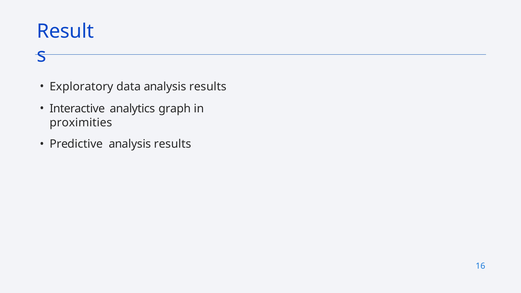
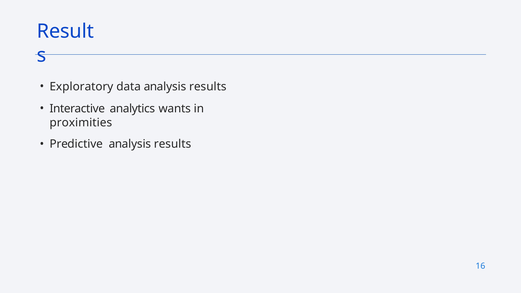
graph: graph -> wants
